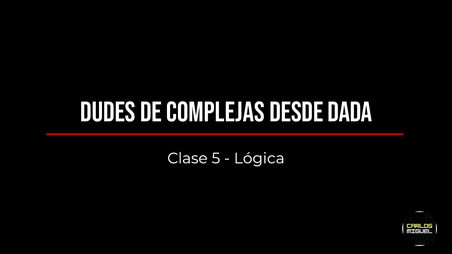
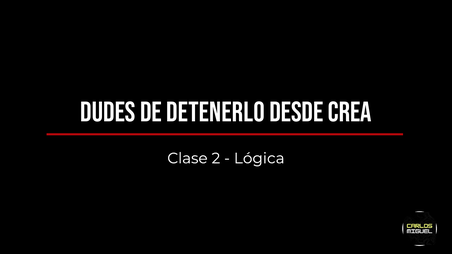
Complejas: Complejas -> Detenerlo
Dada: Dada -> Crea
5: 5 -> 2
